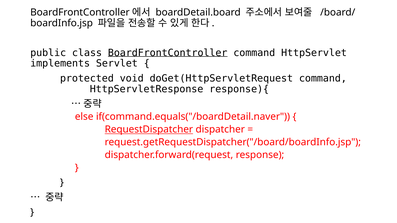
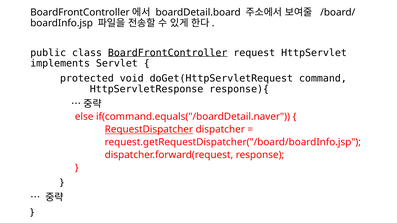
BoardFrontController command: command -> request
